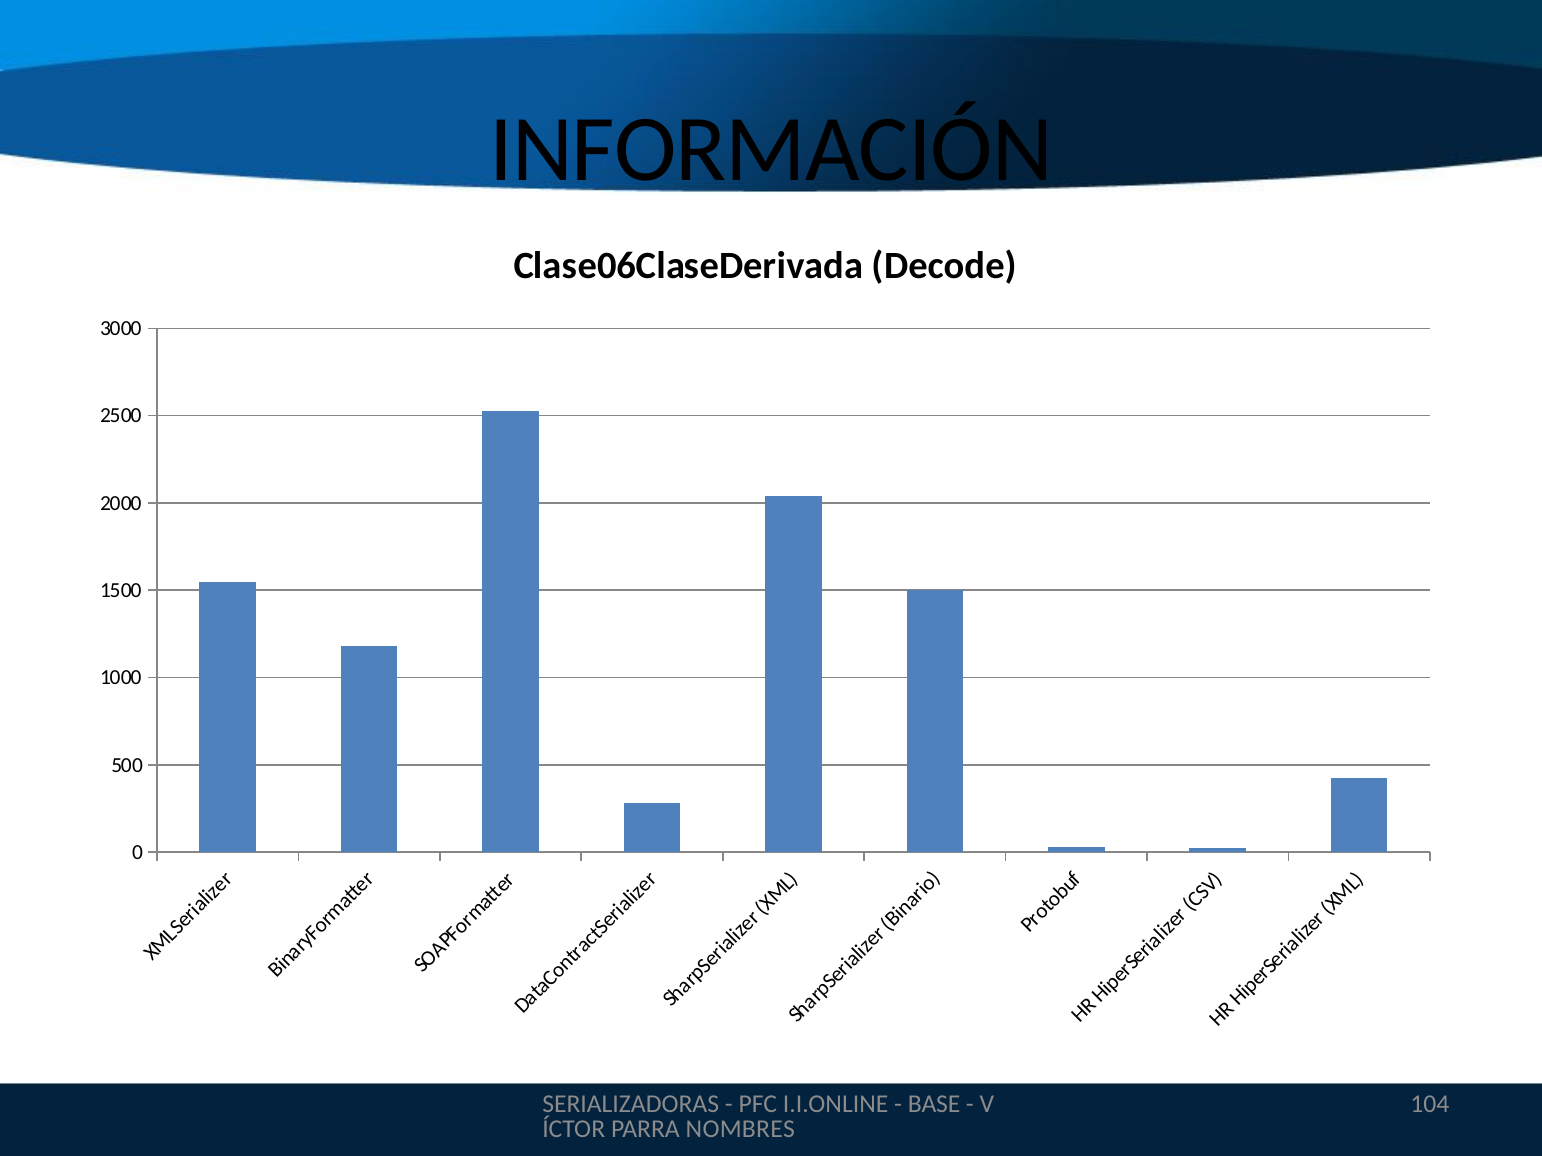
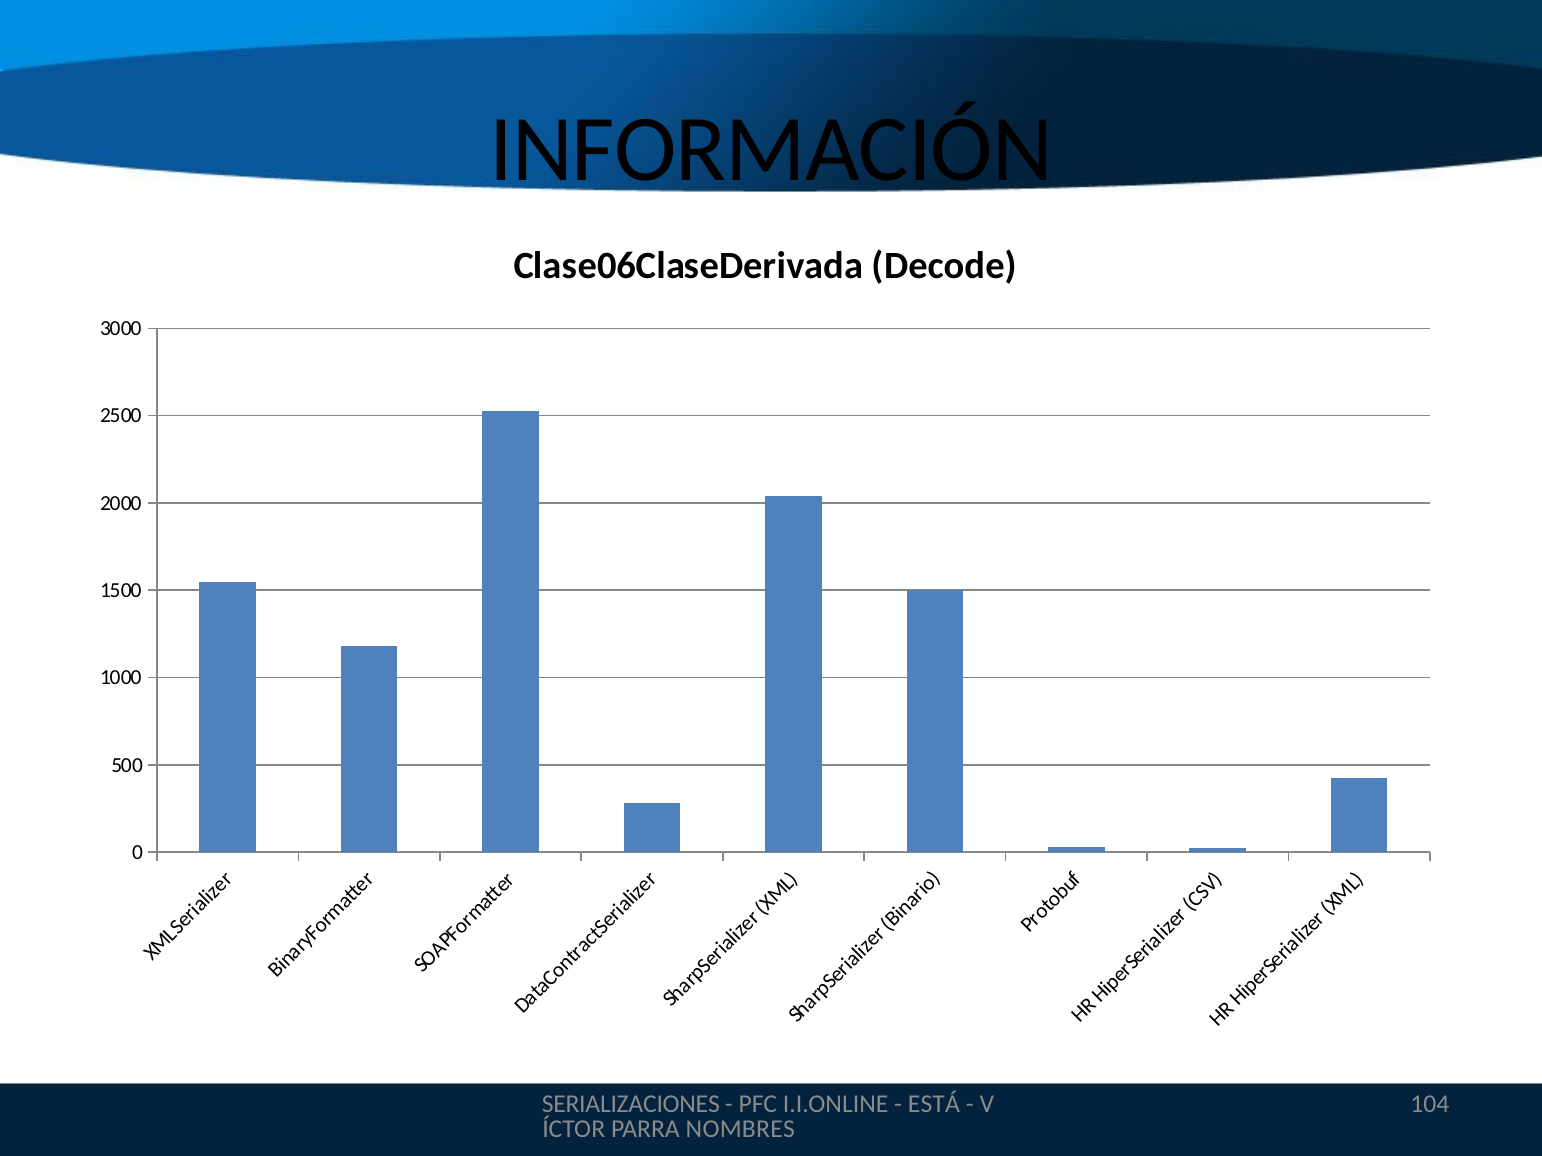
SERIALIZADORAS: SERIALIZADORAS -> SERIALIZACIONES
BASE: BASE -> ESTÁ
